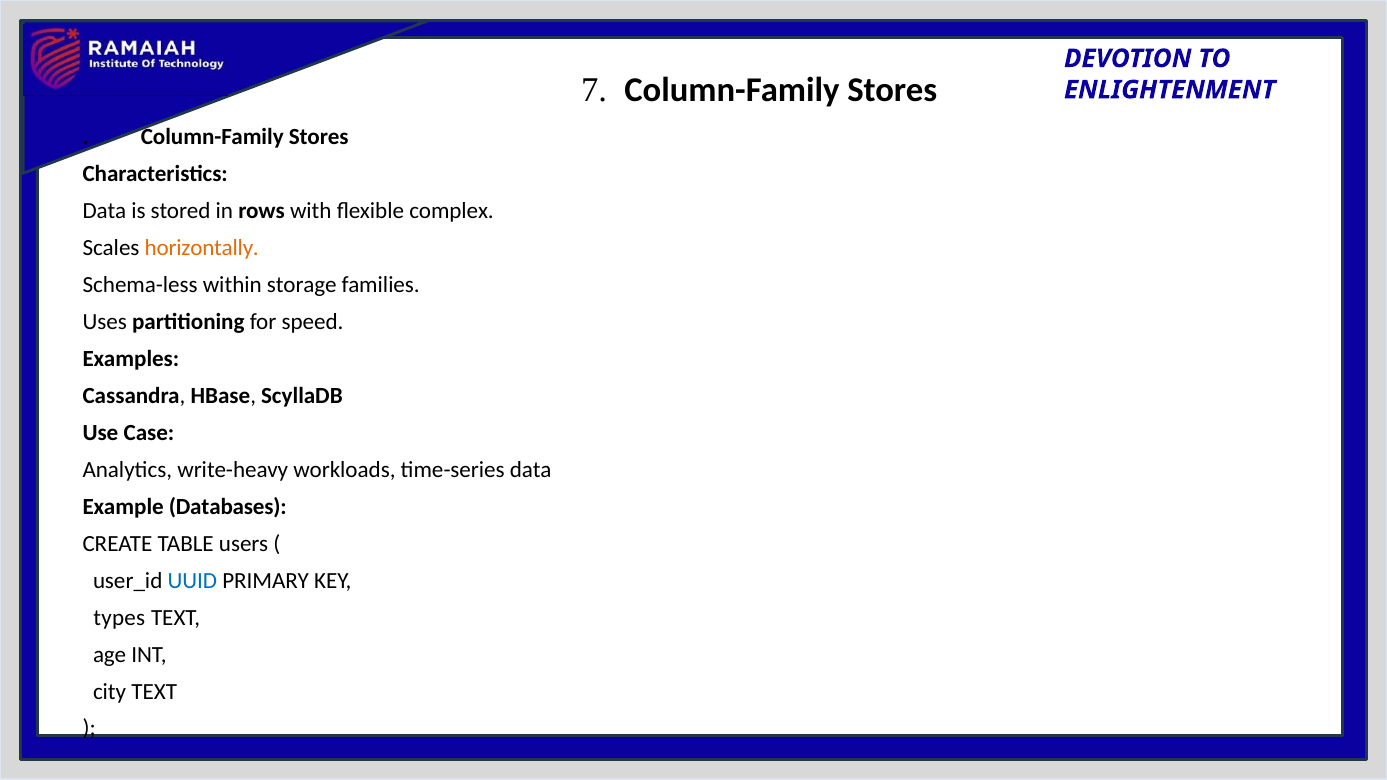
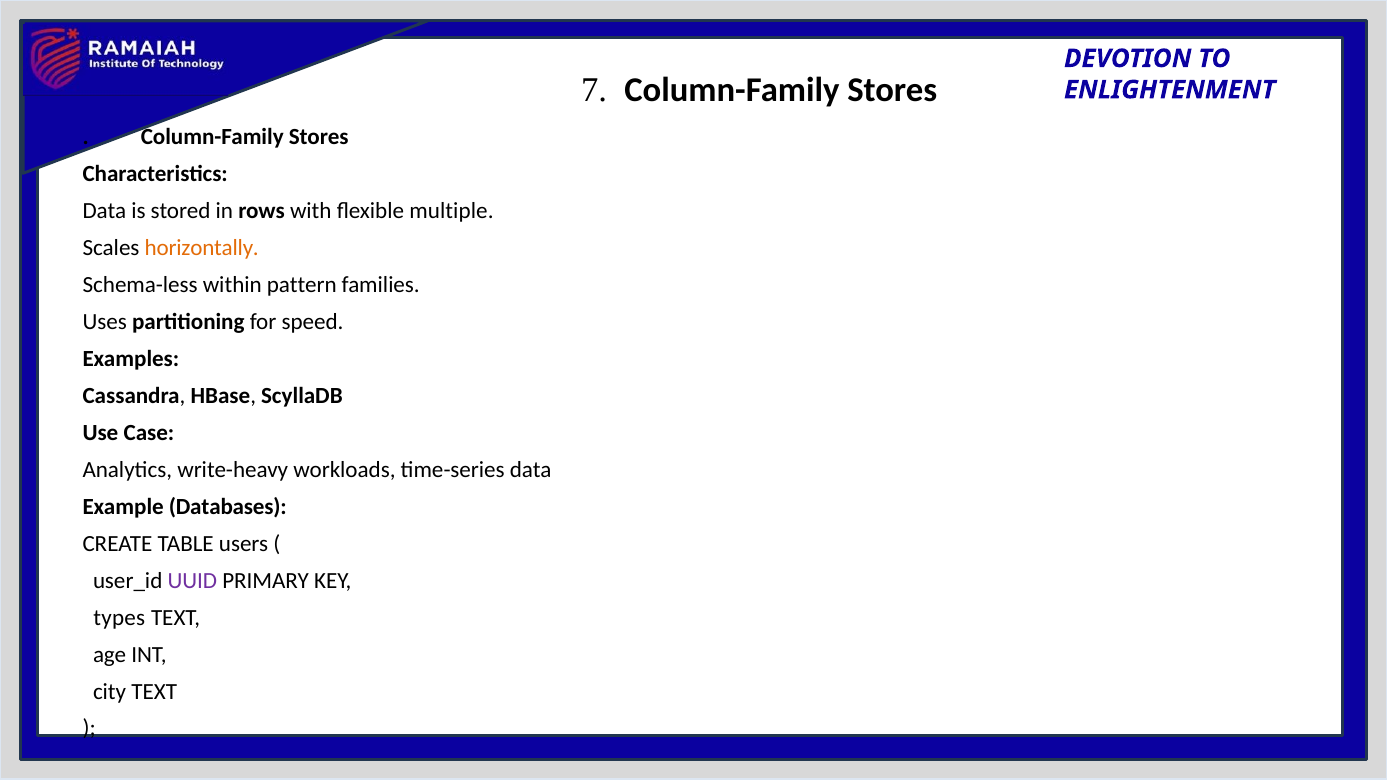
complex: complex -> multiple
storage: storage -> pattern
UUID colour: blue -> purple
